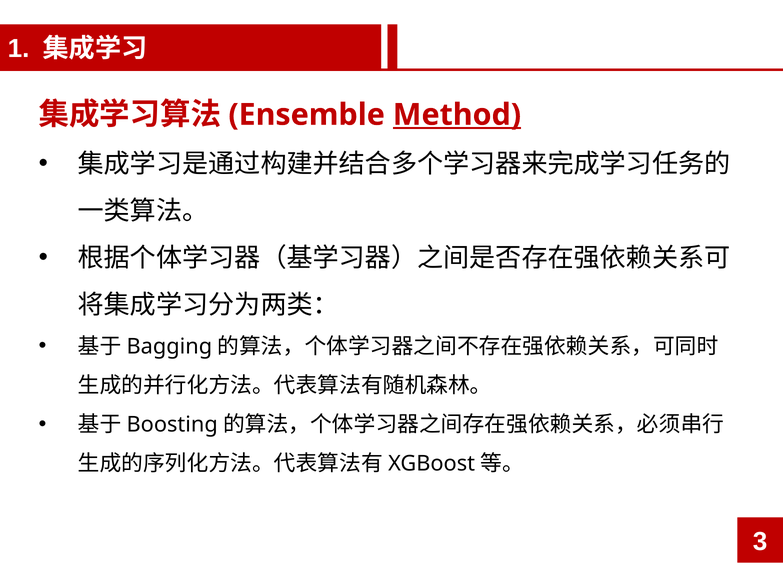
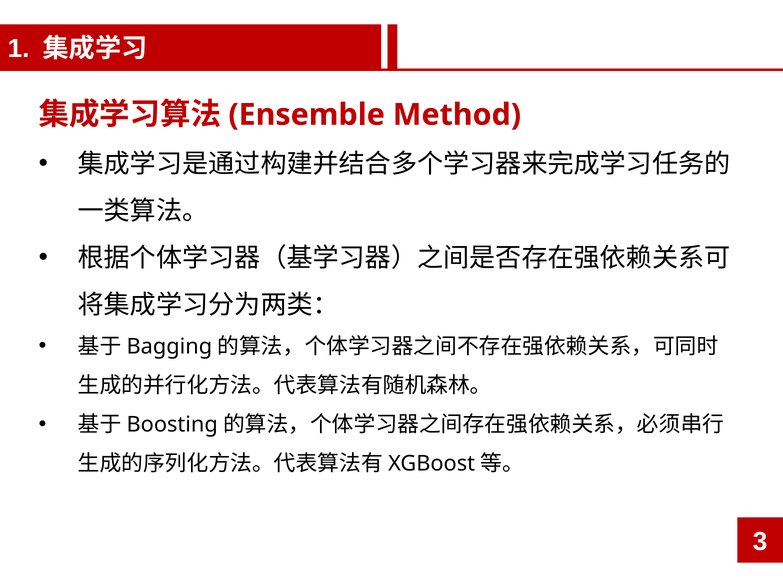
Method underline: present -> none
